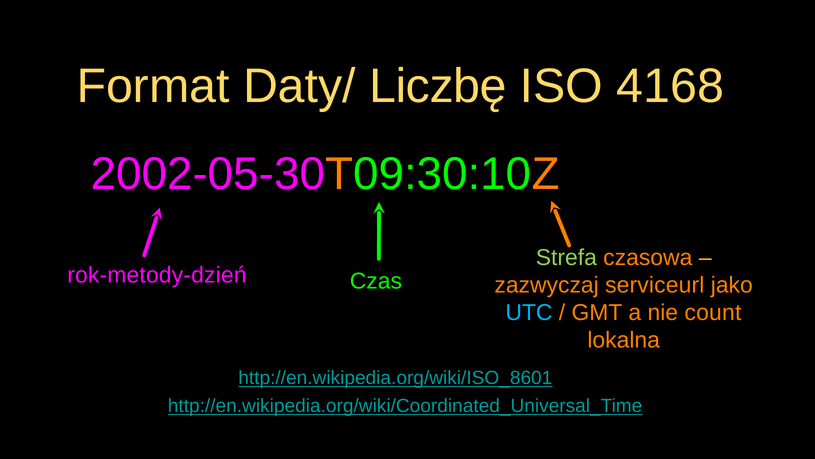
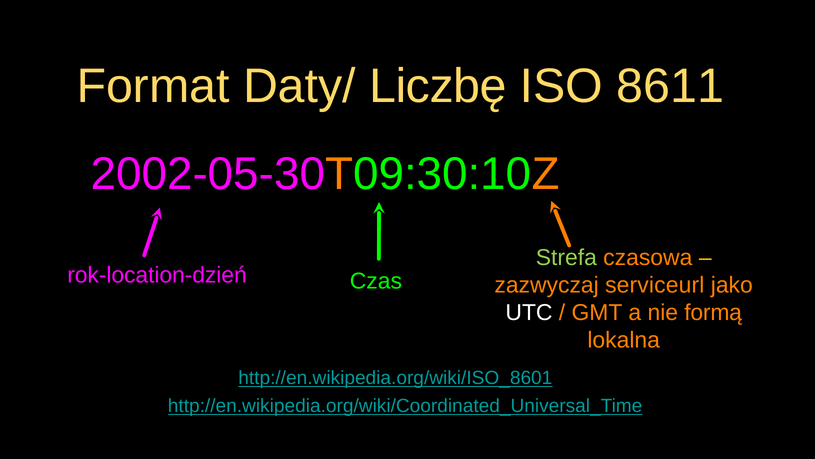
4168: 4168 -> 8611
rok-metody-dzień: rok-metody-dzień -> rok-location-dzień
UTC colour: light blue -> white
count: count -> formą
